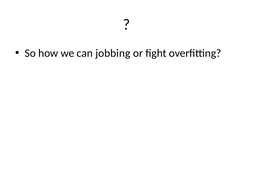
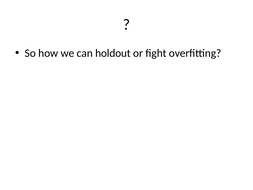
jobbing: jobbing -> holdout
